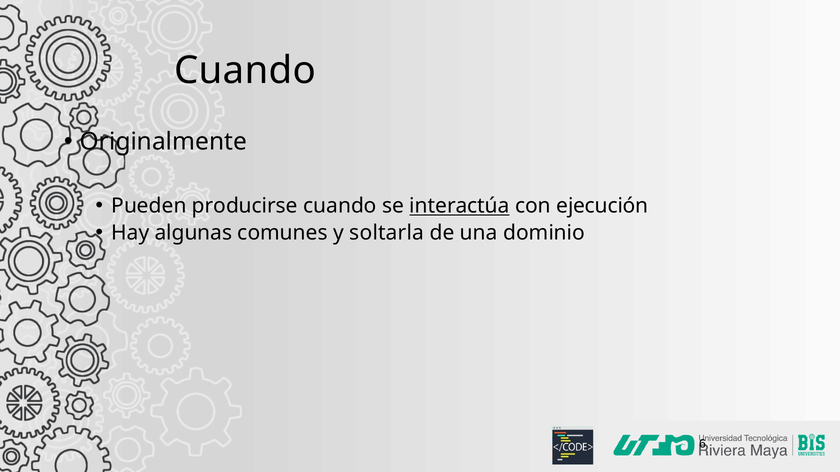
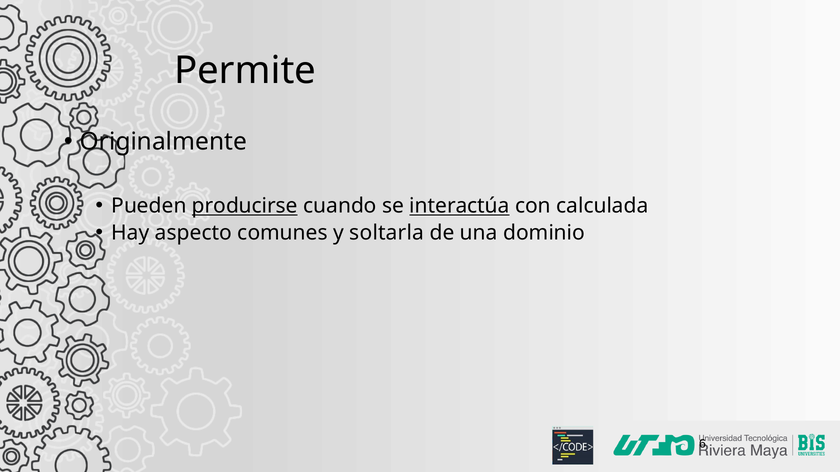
Cuando at (245, 71): Cuando -> Permite
producirse underline: none -> present
ejecución: ejecución -> calculada
algunas: algunas -> aspecto
